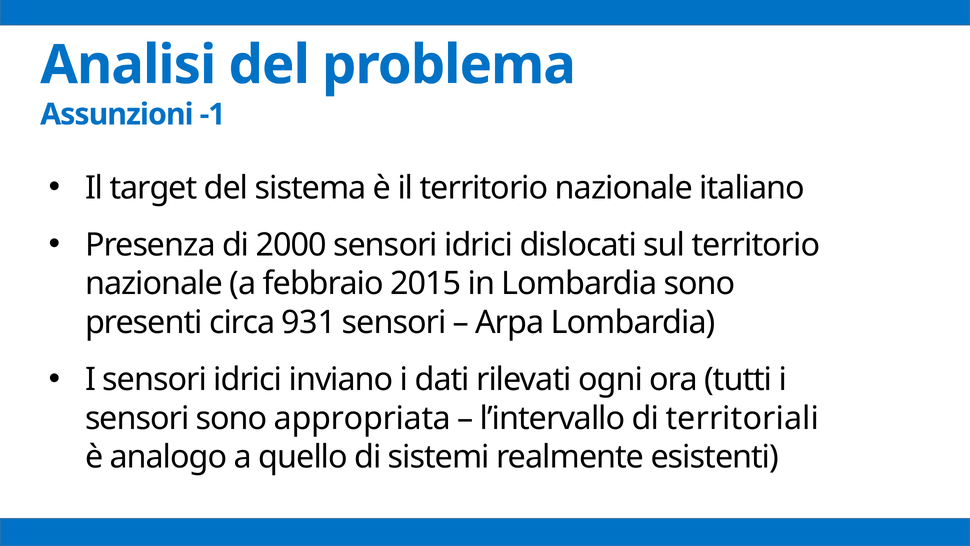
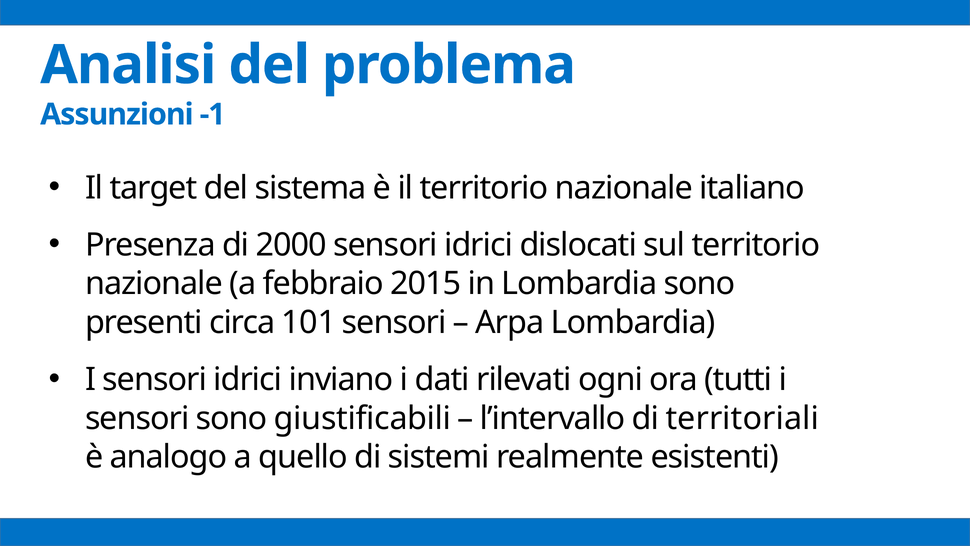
931: 931 -> 101
appropriata: appropriata -> giustificabili
